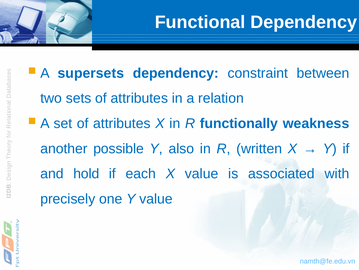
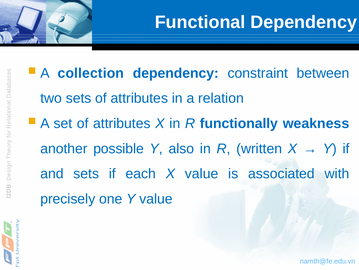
supersets: supersets -> collection
and hold: hold -> sets
